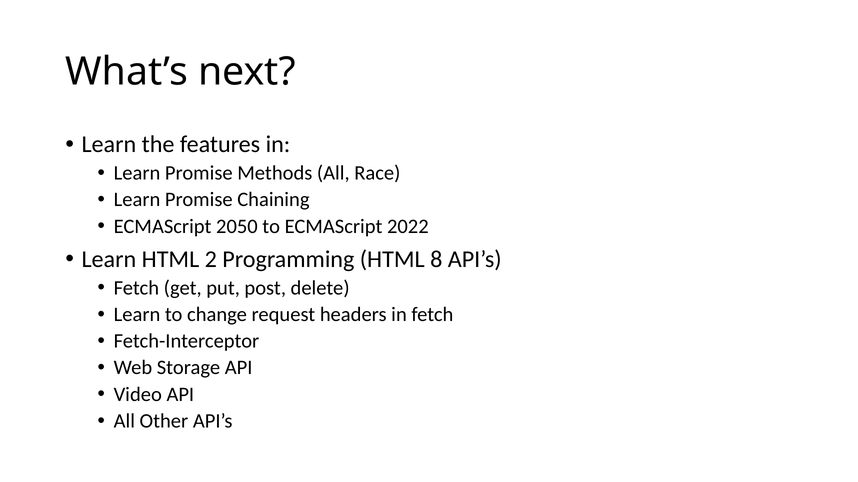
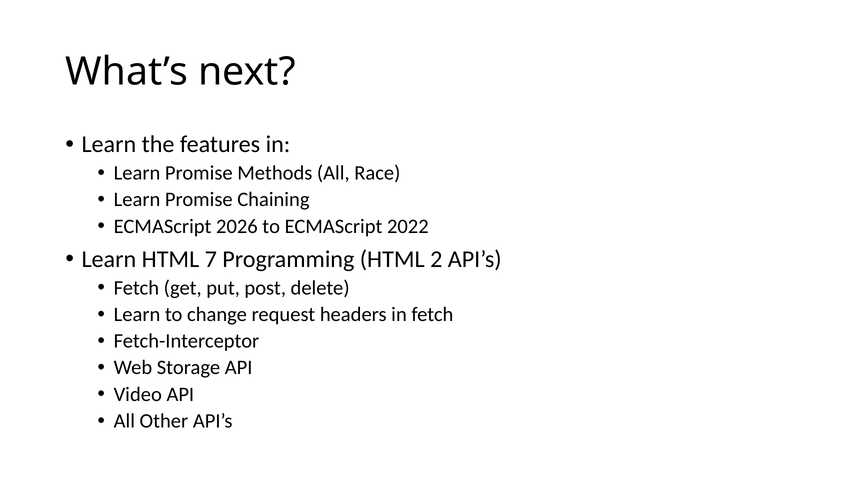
2050: 2050 -> 2026
2: 2 -> 7
8: 8 -> 2
